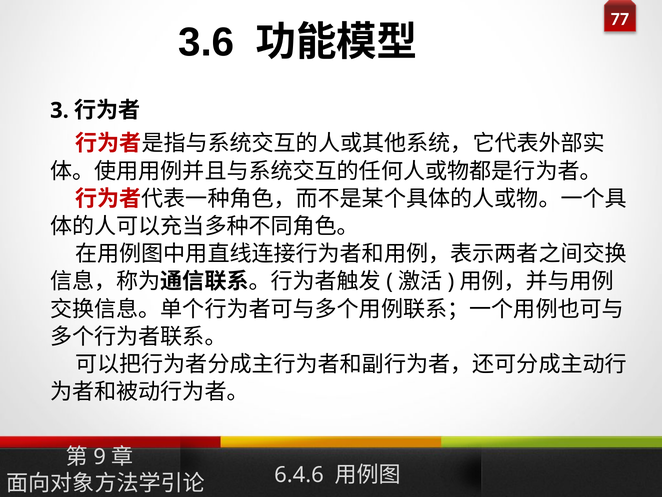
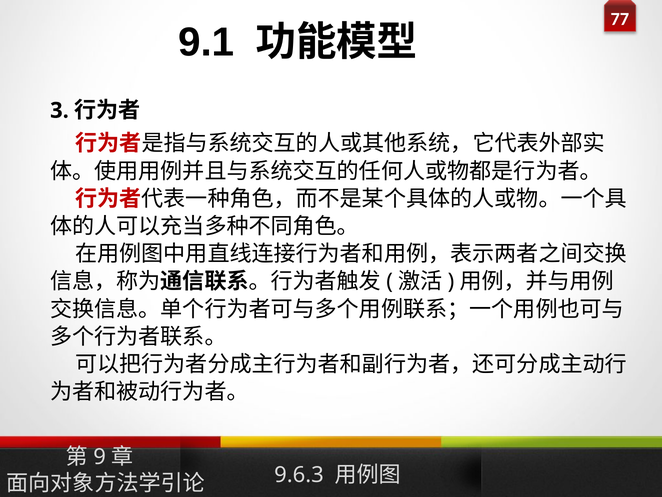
3.6: 3.6 -> 9.1
6.4.6: 6.4.6 -> 9.6.3
